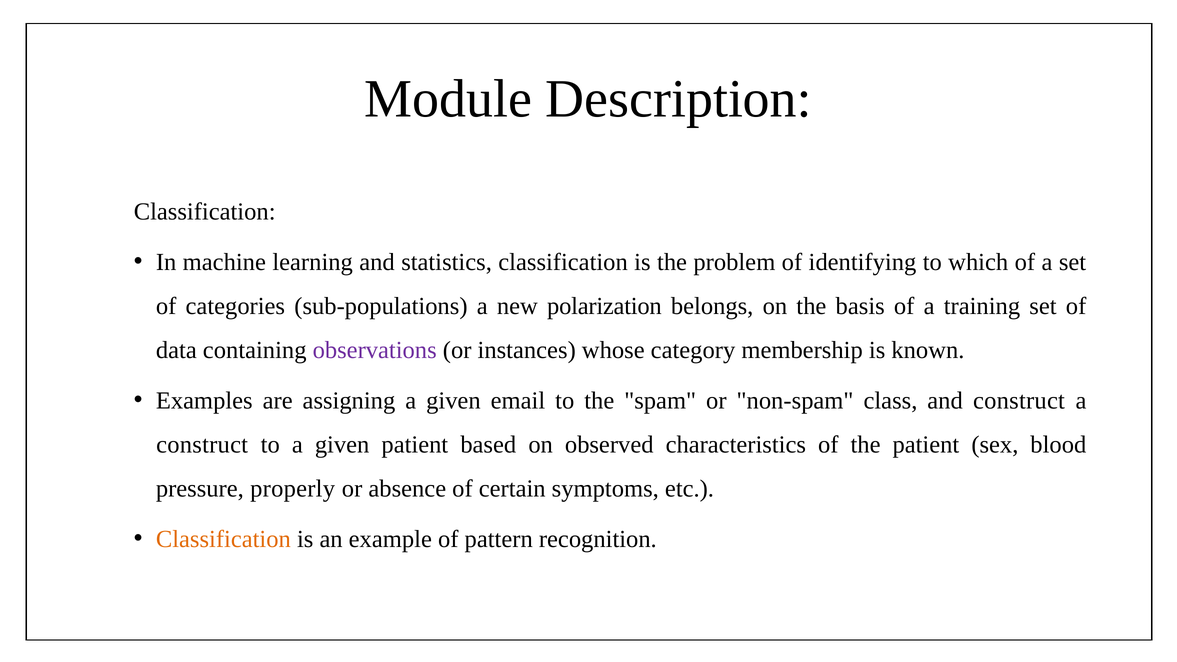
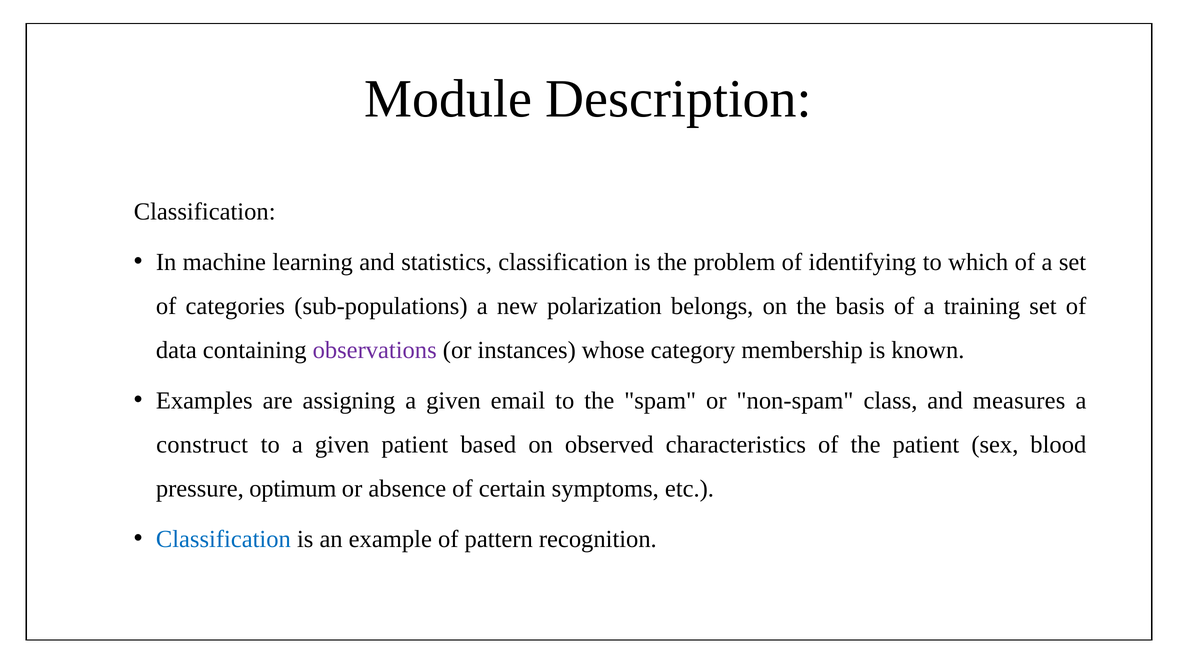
and construct: construct -> measures
properly: properly -> optimum
Classification at (223, 539) colour: orange -> blue
